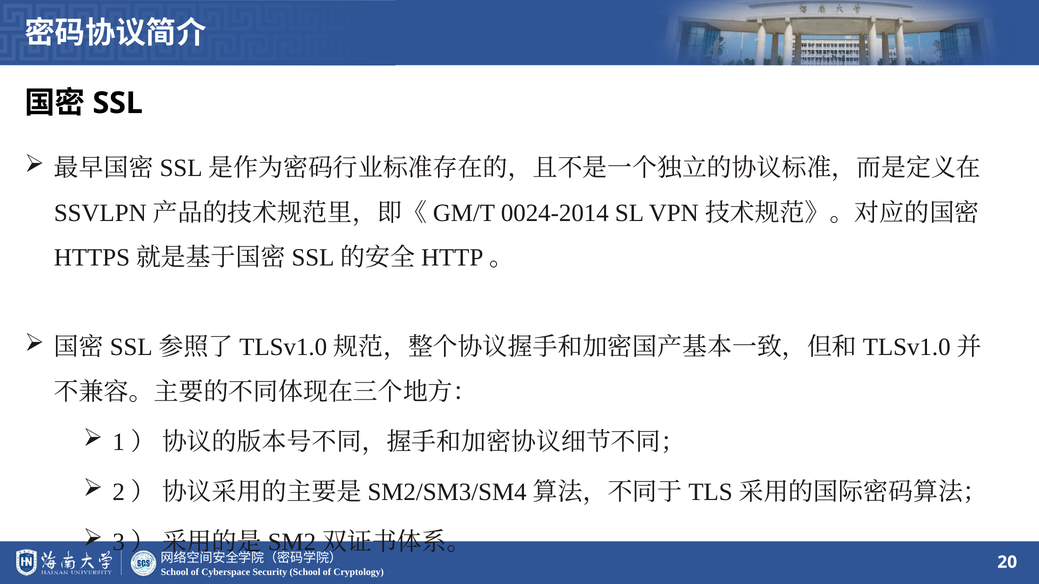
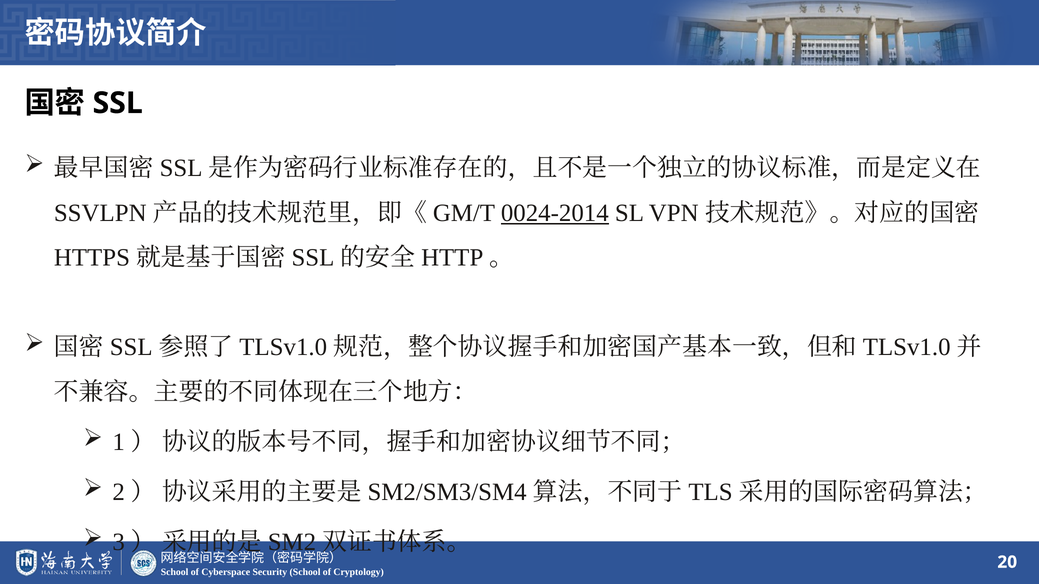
0024-2014 underline: none -> present
